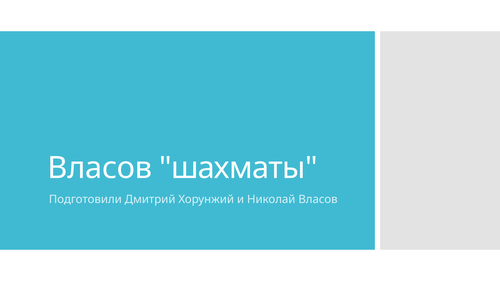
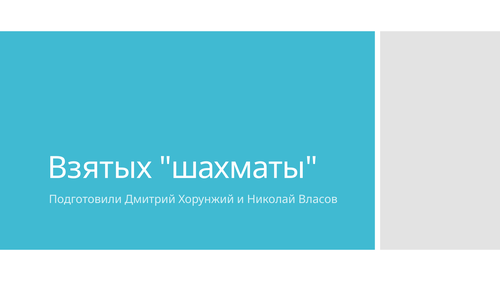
Власов at (100, 168): Власов -> Взятых
